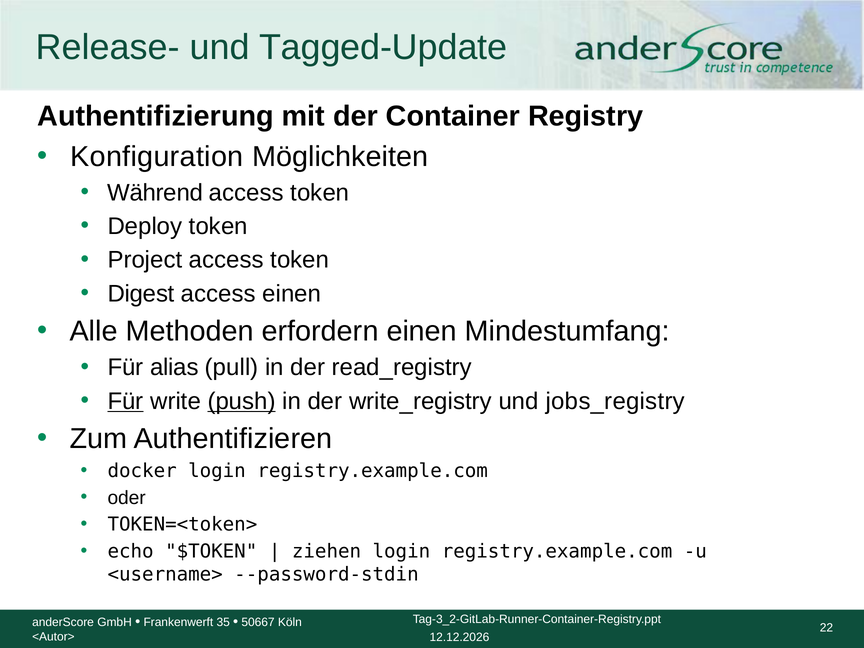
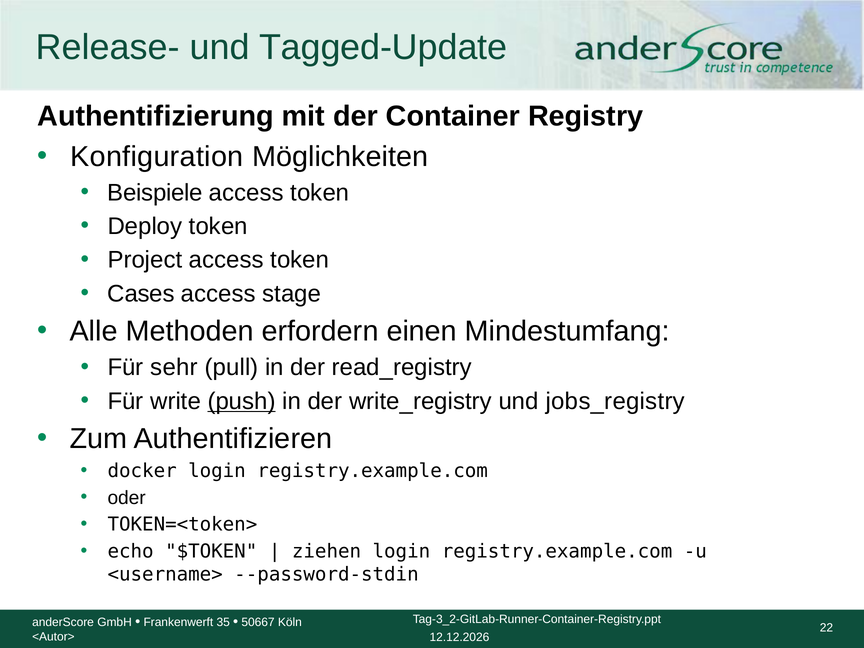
Während: Während -> Beispiele
Digest: Digest -> Cases
access einen: einen -> stage
alias: alias -> sehr
Für at (126, 401) underline: present -> none
